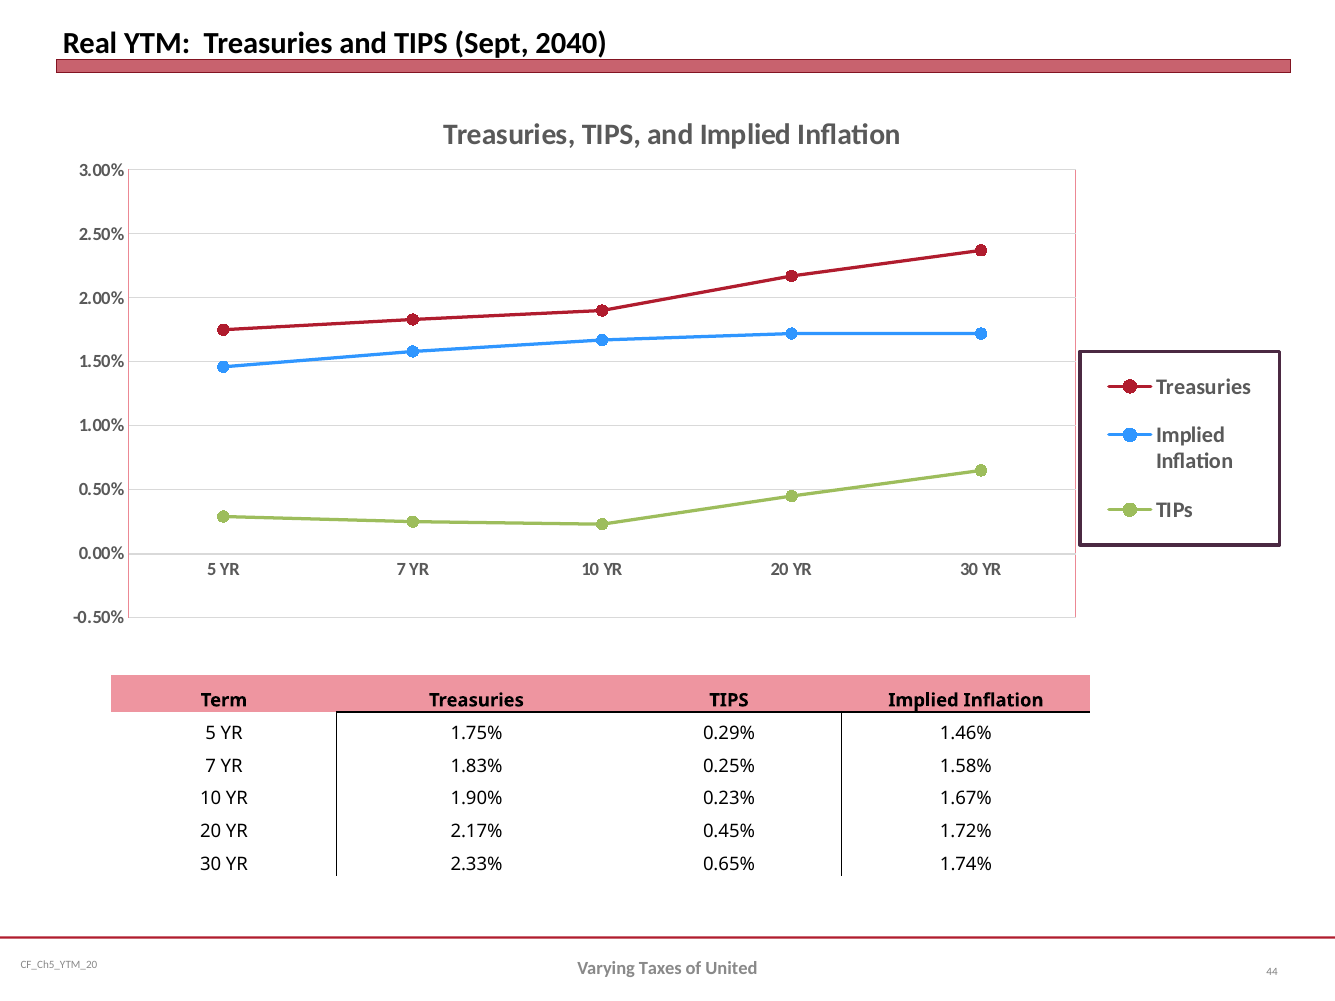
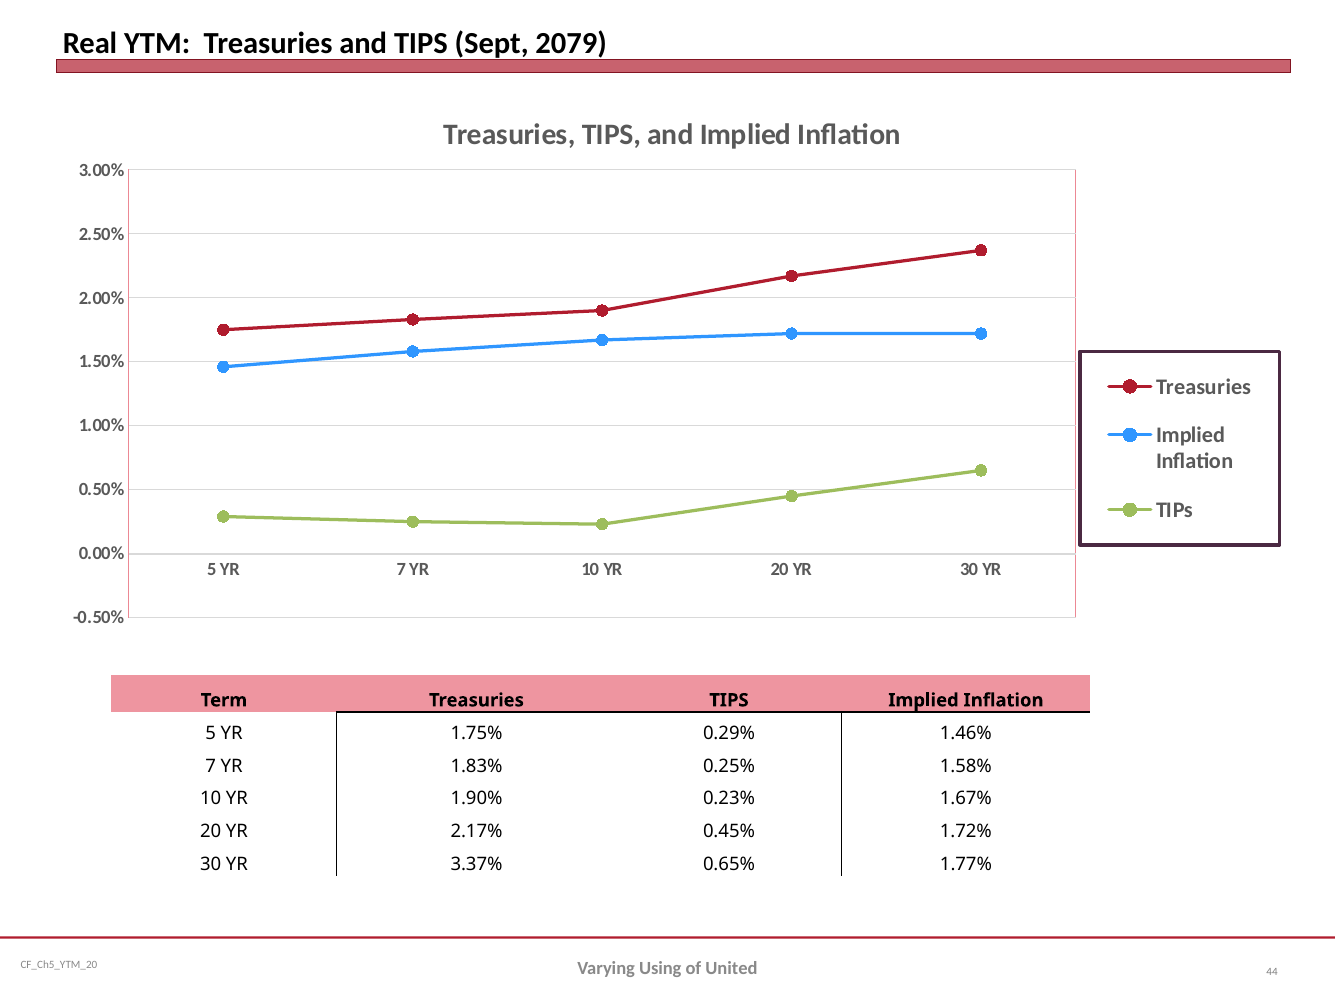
2040: 2040 -> 2079
2.33%: 2.33% -> 3.37%
1.74%: 1.74% -> 1.77%
Taxes: Taxes -> Using
